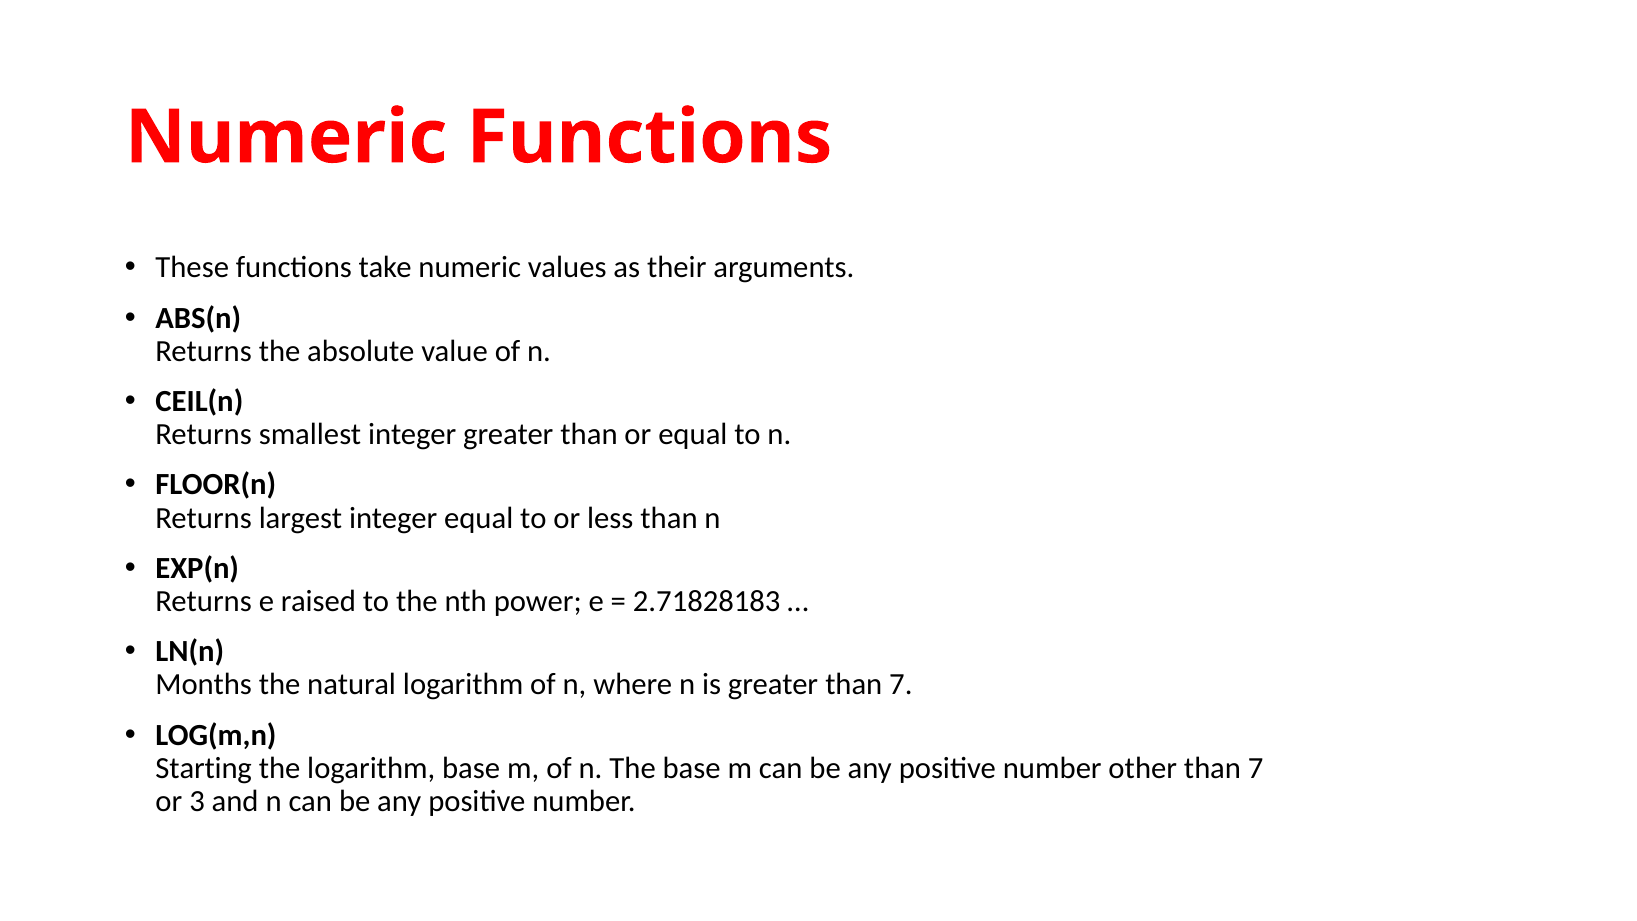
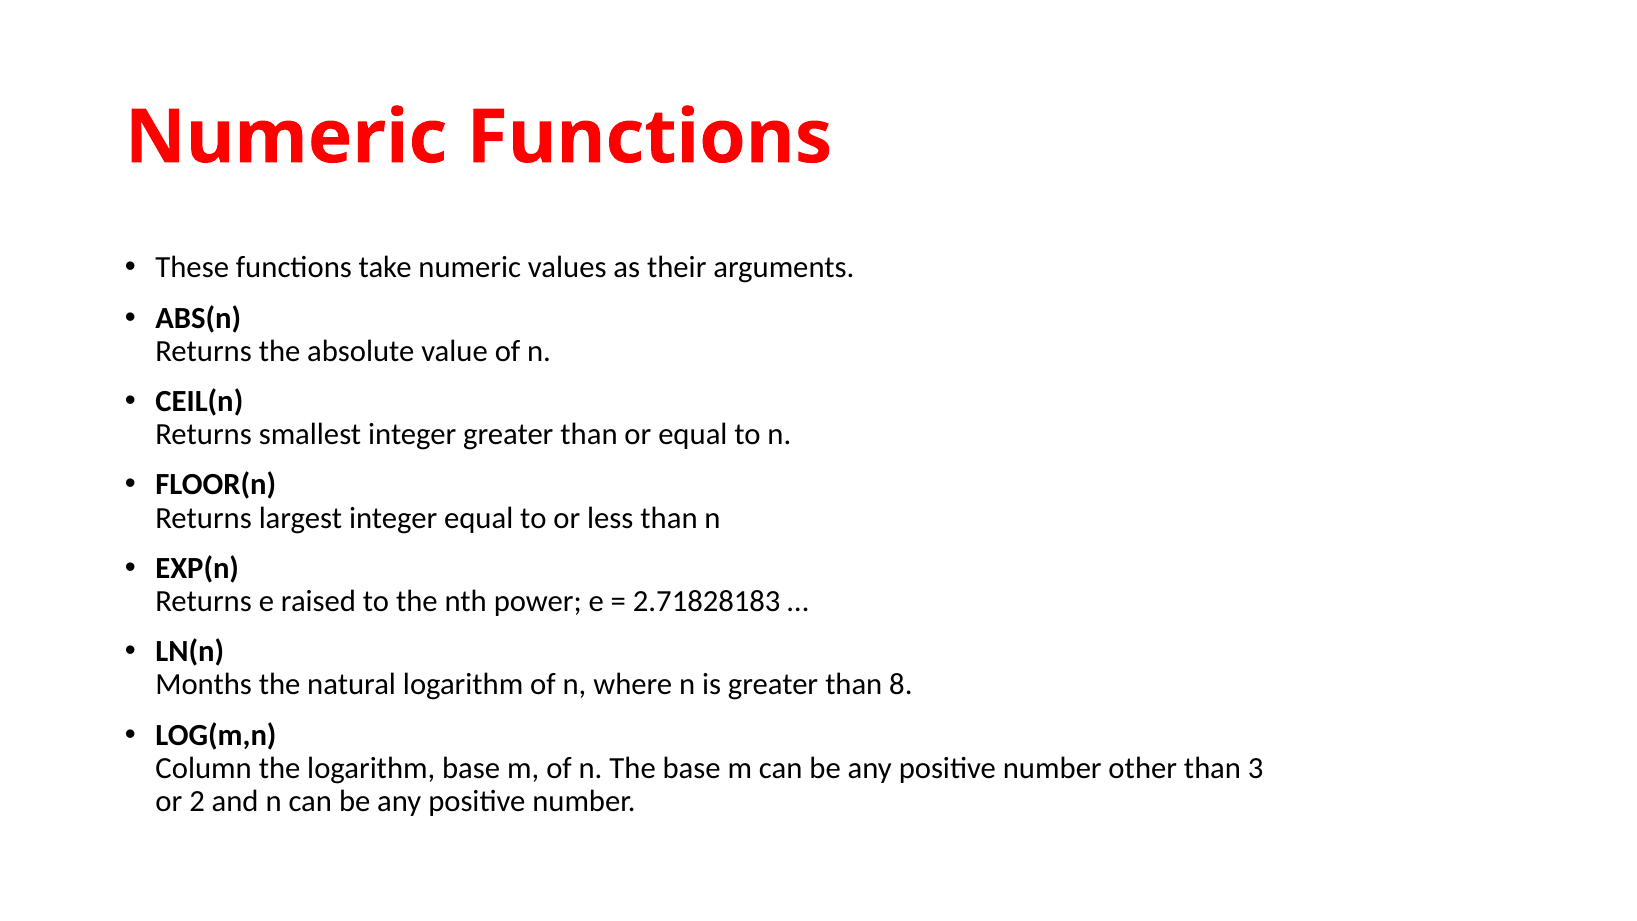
greater than 7: 7 -> 8
Starting: Starting -> Column
other than 7: 7 -> 3
3: 3 -> 2
